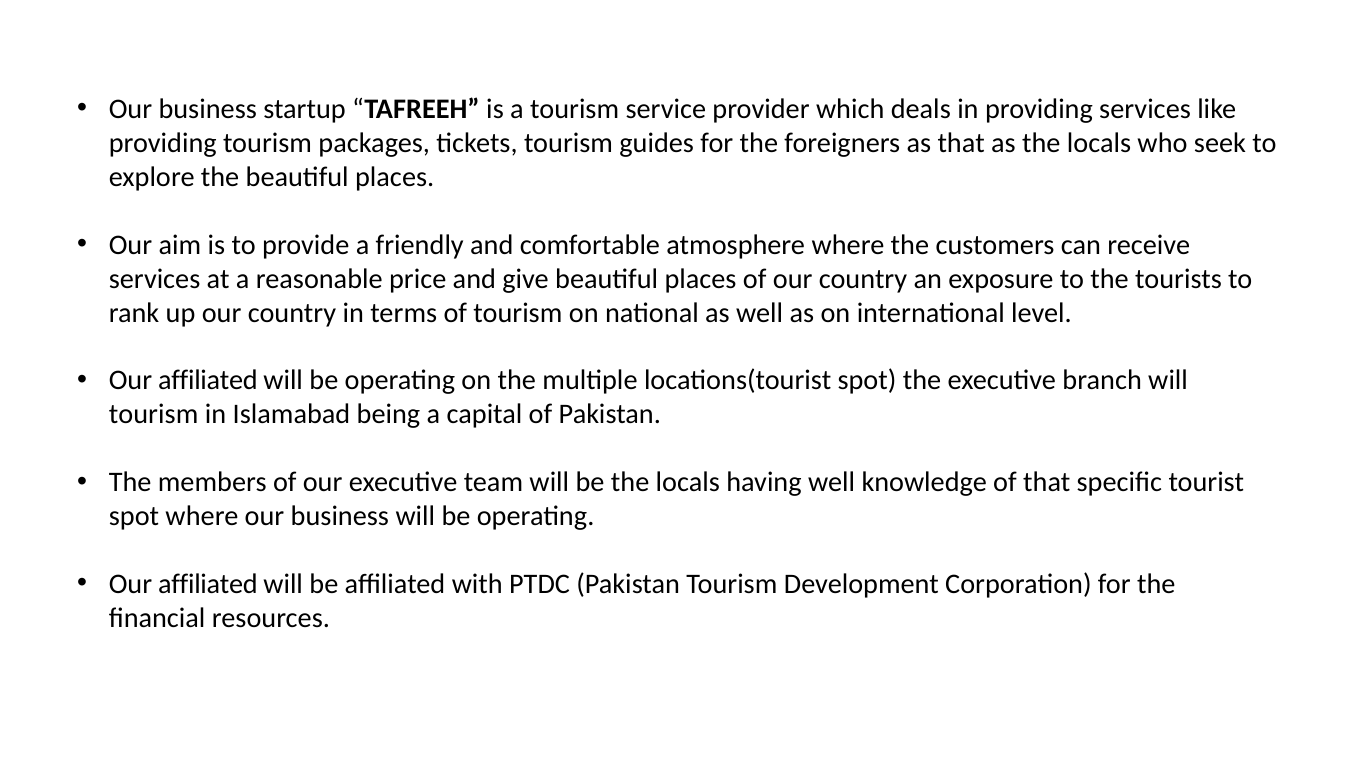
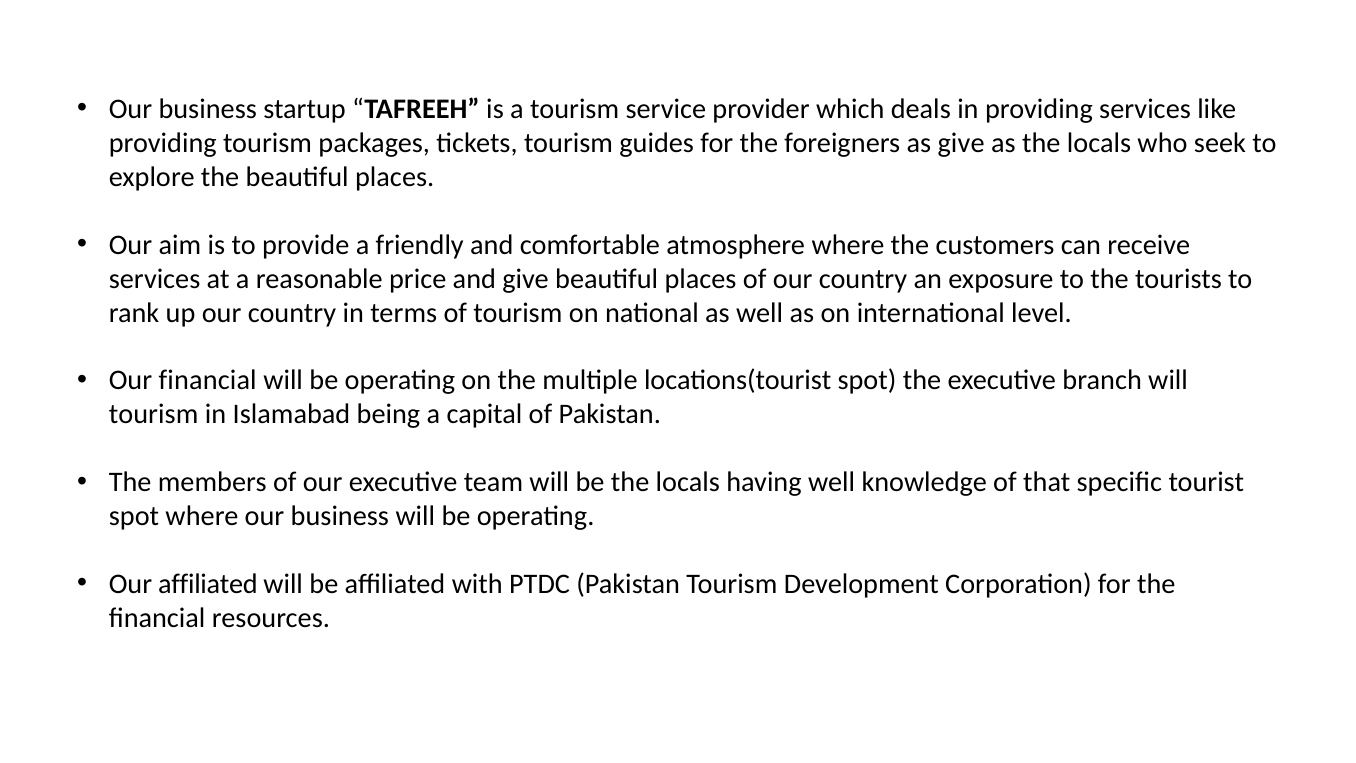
as that: that -> give
affiliated at (208, 381): affiliated -> financial
